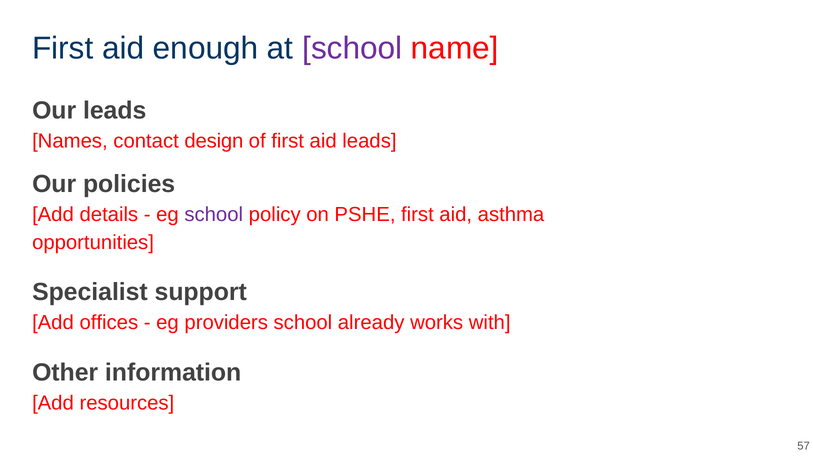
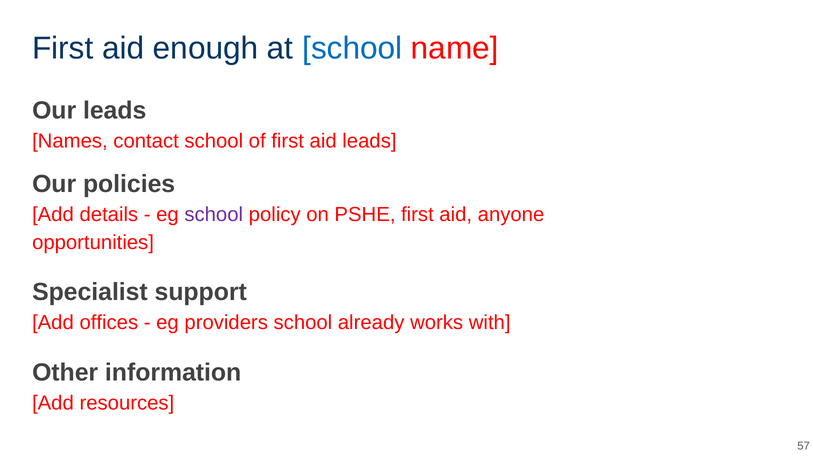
school at (352, 49) colour: purple -> blue
contact design: design -> school
asthma: asthma -> anyone
